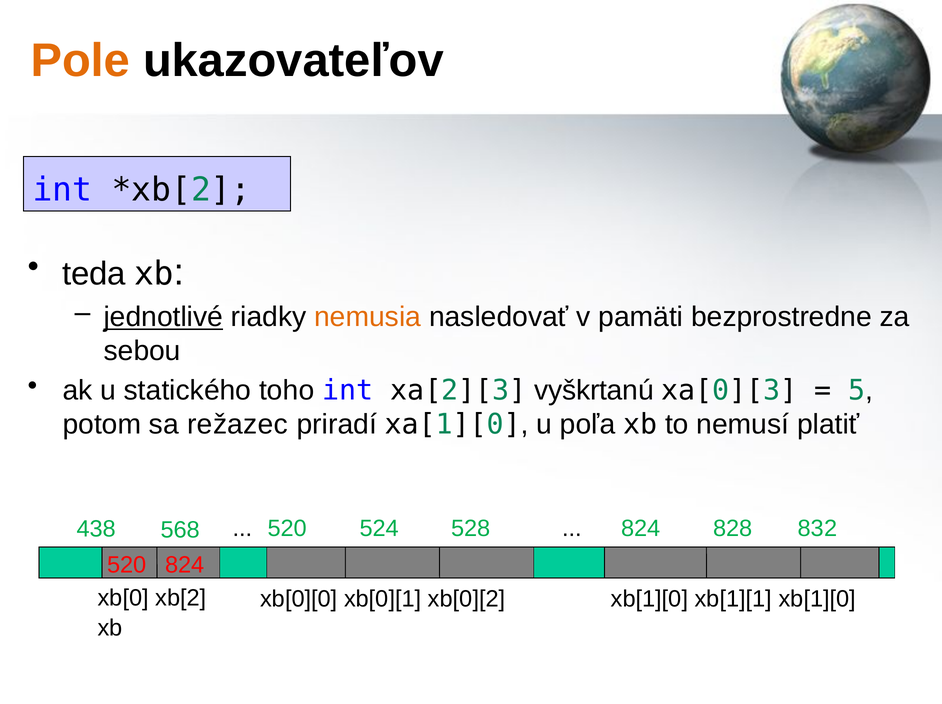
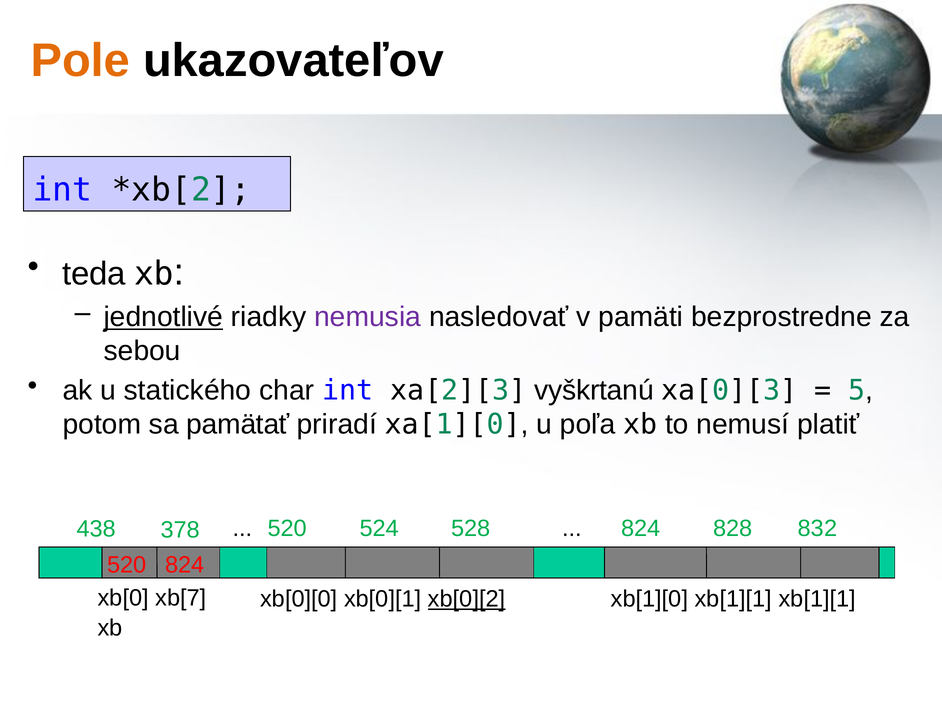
nemusia colour: orange -> purple
toho: toho -> char
režazec: režazec -> pamätať
568: 568 -> 378
xb[2: xb[2 -> xb[7
xb[0][2 underline: none -> present
xb[1][1 xb[1][0: xb[1][0 -> xb[1][1
